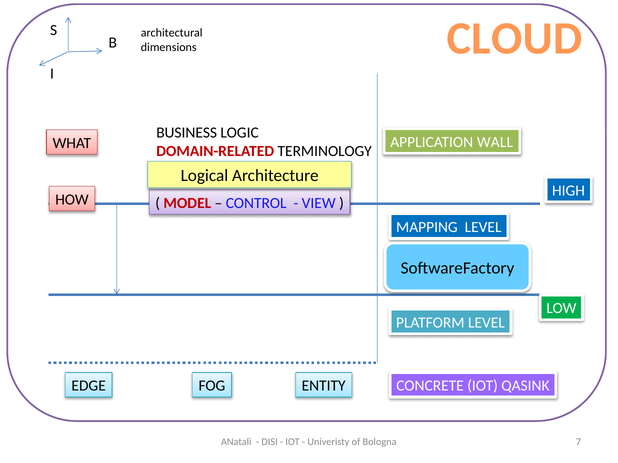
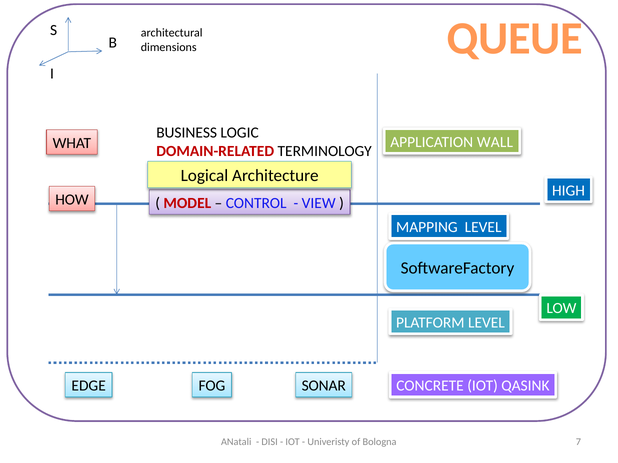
CLOUD: CLOUD -> QUEUE
ENTITY: ENTITY -> SONAR
